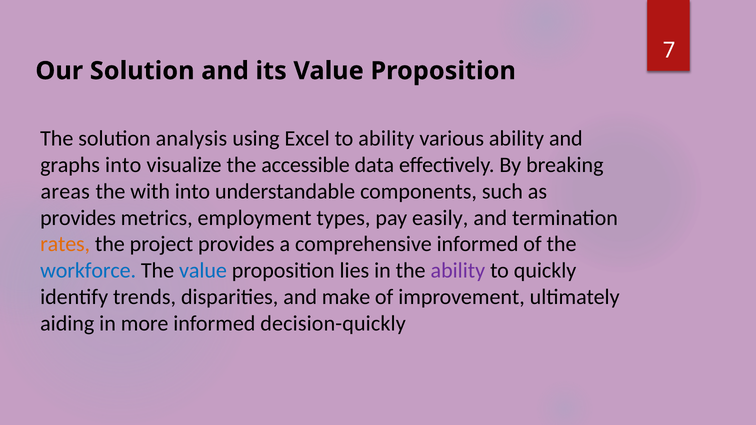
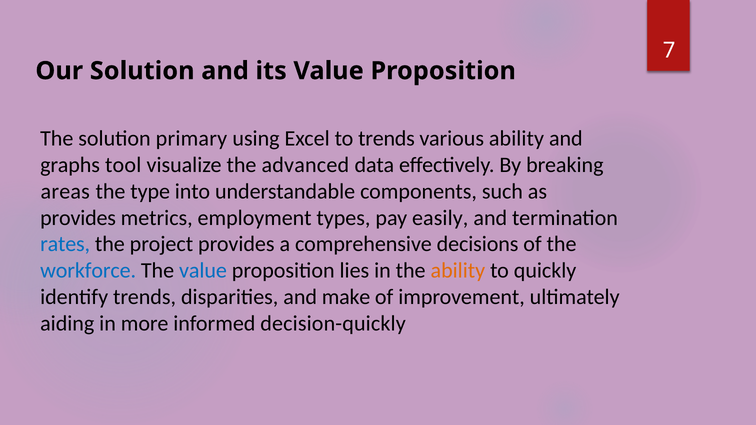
analysis: analysis -> primary
to ability: ability -> trends
graphs into: into -> tool
accessible: accessible -> advanced
with: with -> type
rates colour: orange -> blue
comprehensive informed: informed -> decisions
ability at (458, 271) colour: purple -> orange
